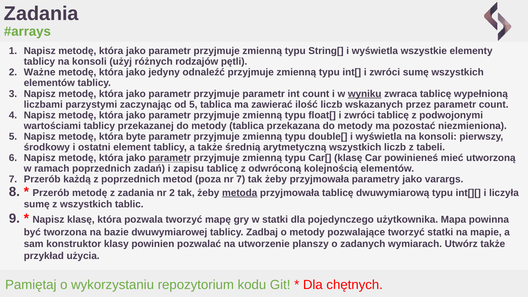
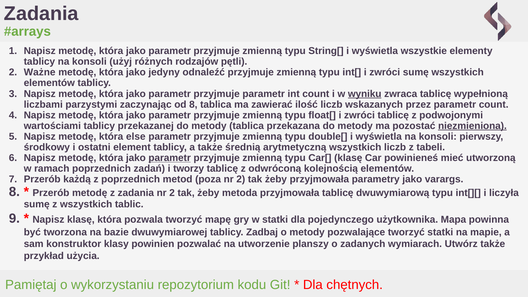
od 5: 5 -> 8
niezmieniona underline: none -> present
byte: byte -> else
zapisu: zapisu -> tworzy
poza nr 7: 7 -> 2
metoda underline: present -> none
